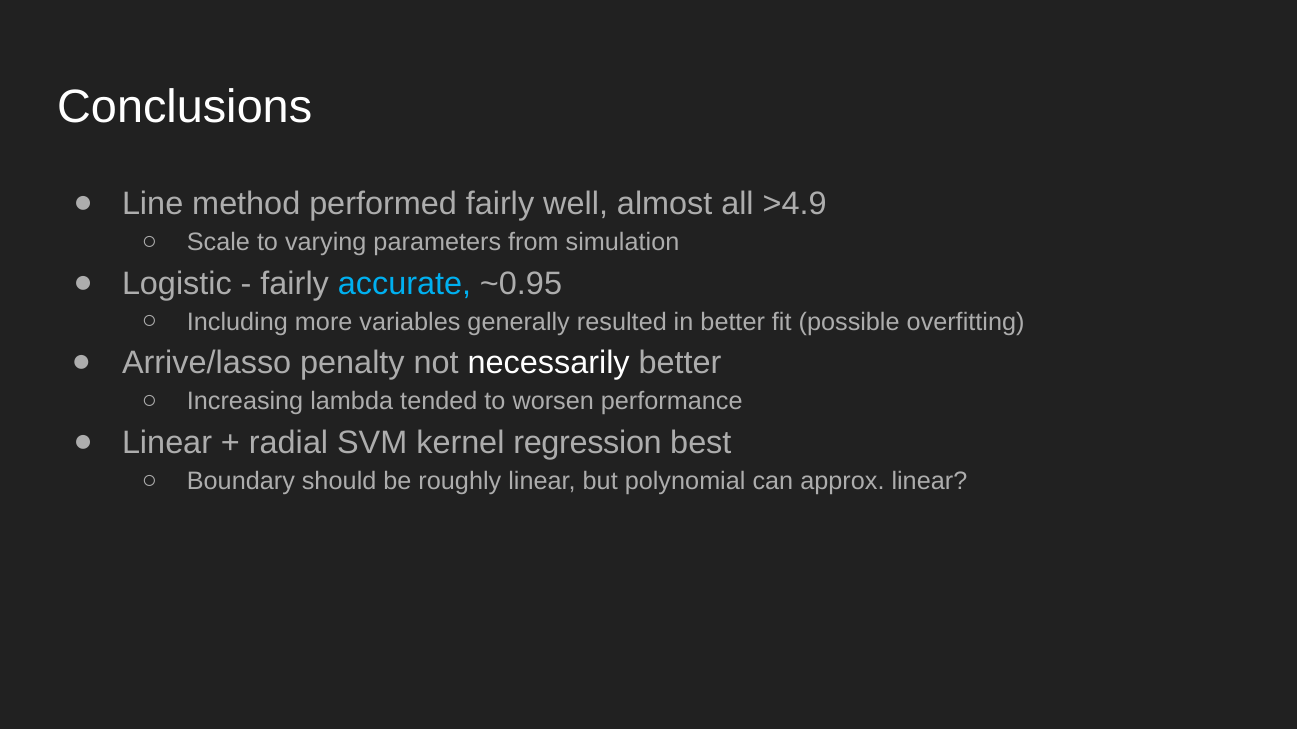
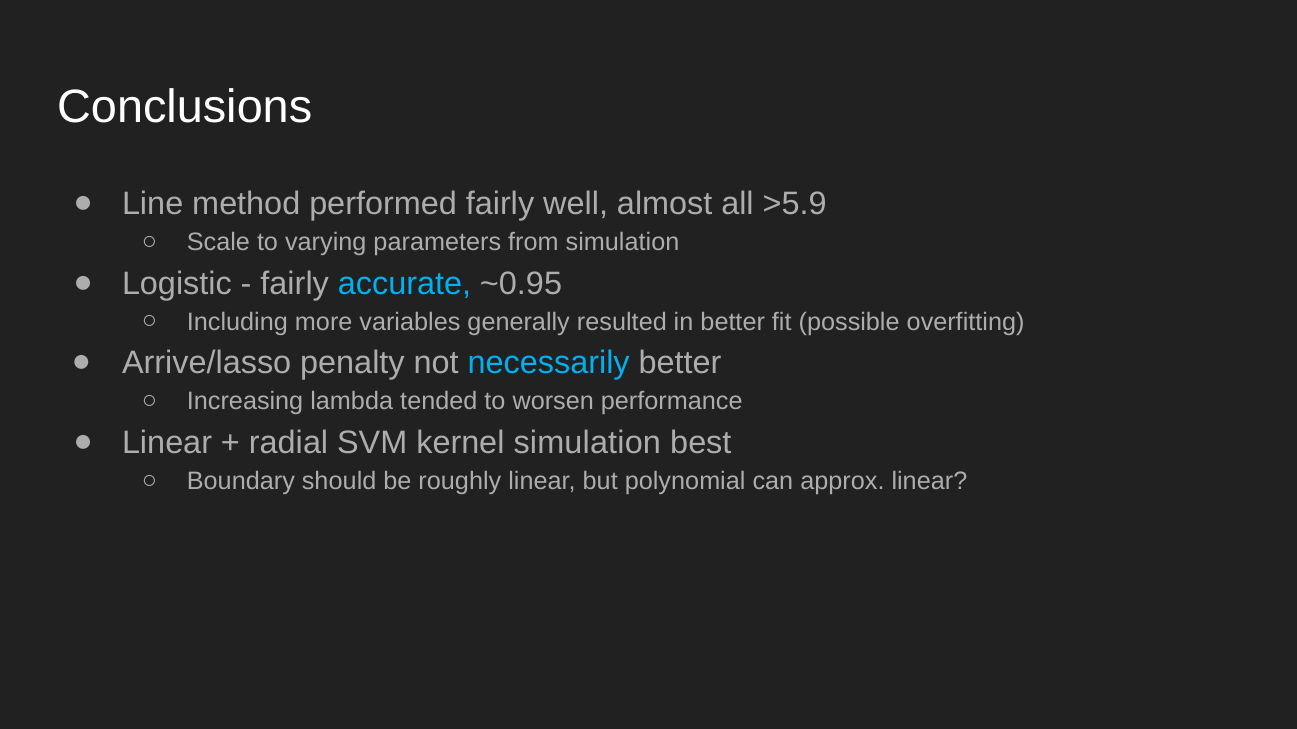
>4.9: >4.9 -> >5.9
necessarily colour: white -> light blue
kernel regression: regression -> simulation
